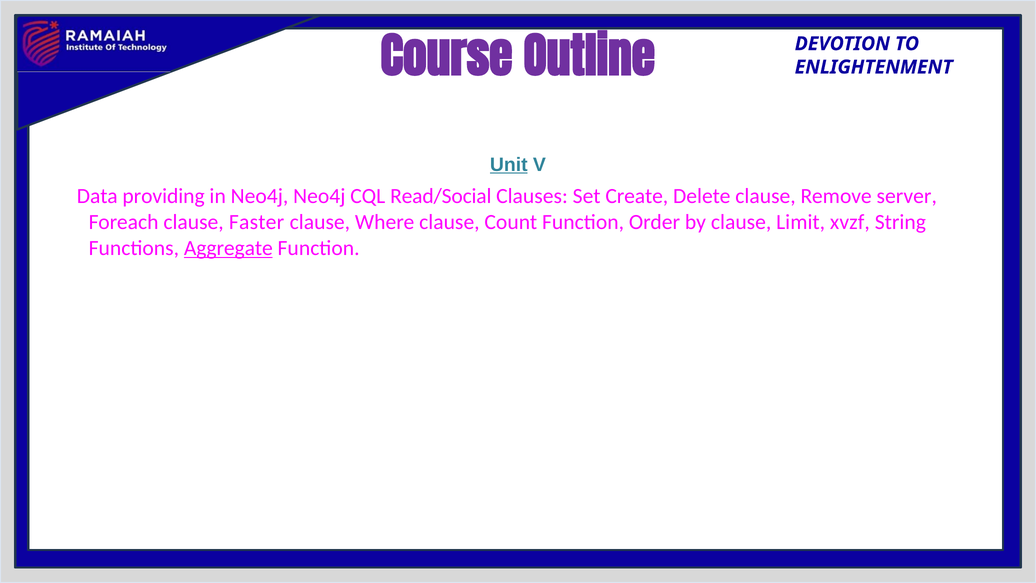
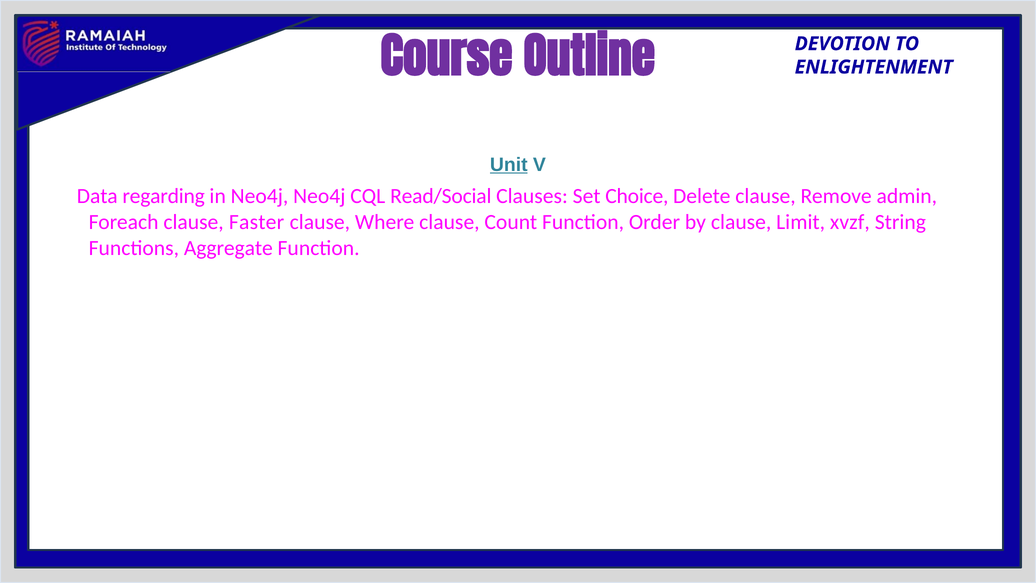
providing: providing -> regarding
Create: Create -> Choice
server: server -> admin
Aggregate underline: present -> none
